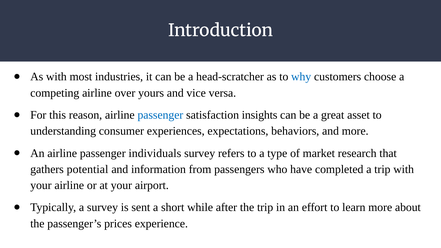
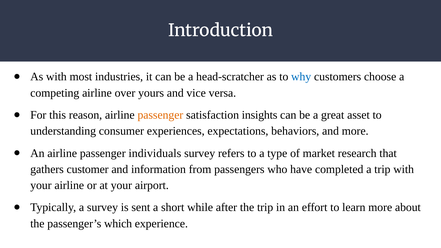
passenger at (160, 115) colour: blue -> orange
potential: potential -> customer
prices: prices -> which
